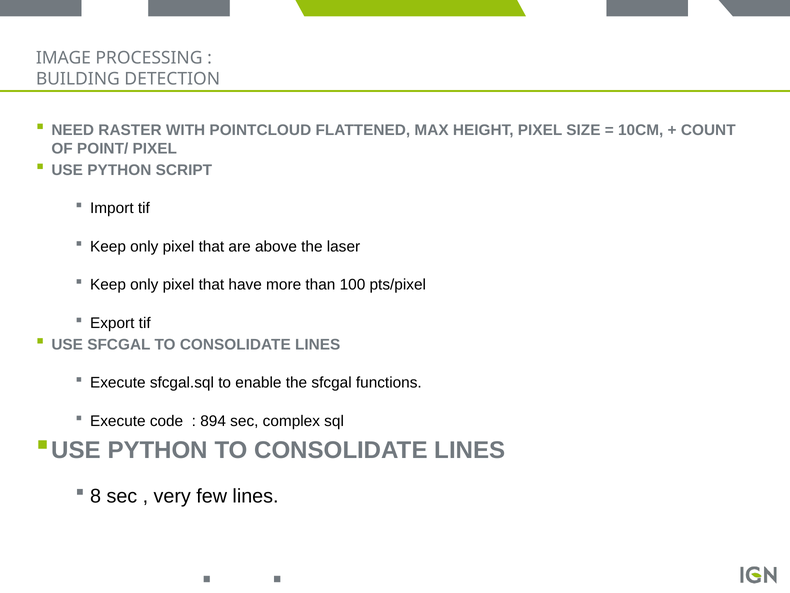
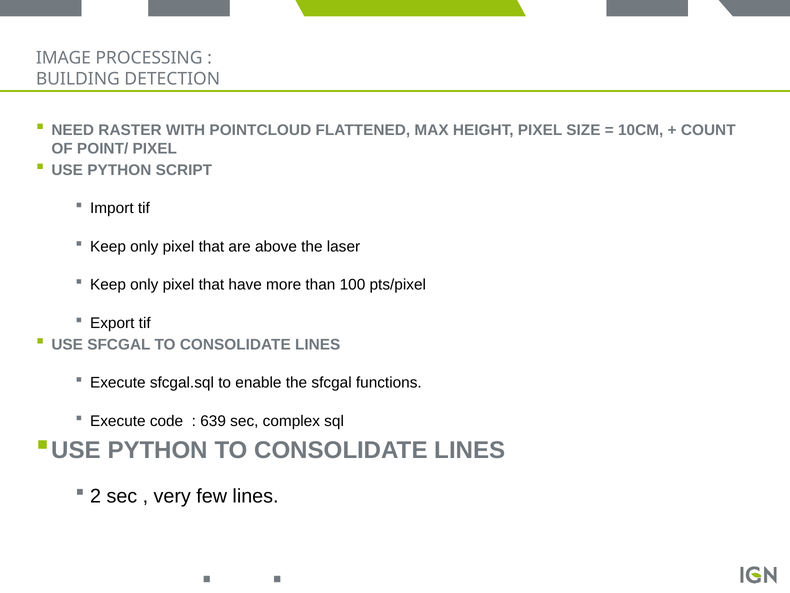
894: 894 -> 639
8: 8 -> 2
